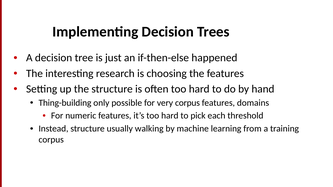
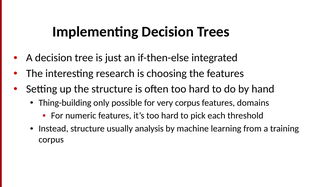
happened: happened -> integrated
walking: walking -> analysis
